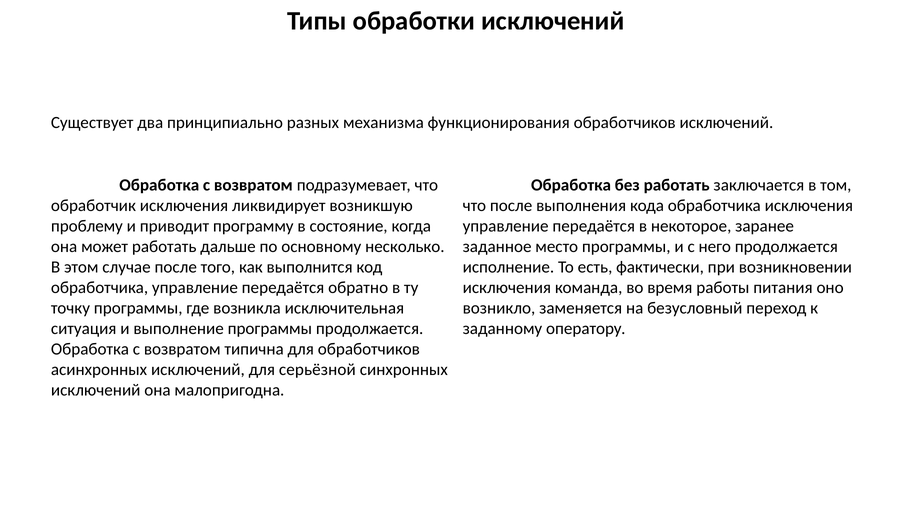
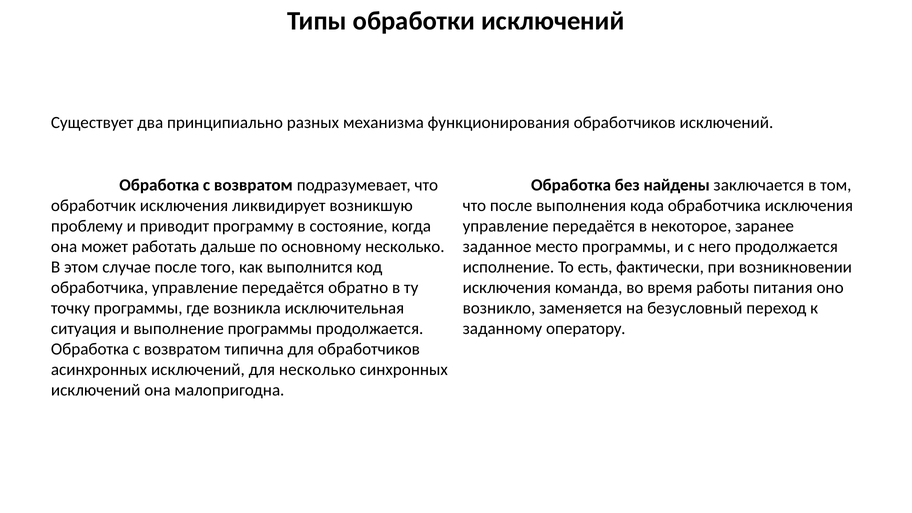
без работать: работать -> найдены
для серьёзной: серьёзной -> несколько
